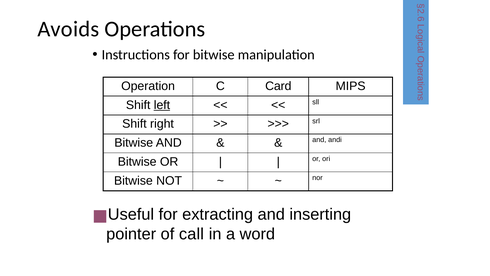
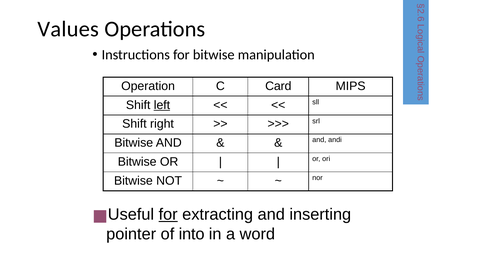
Avoids: Avoids -> Values
for at (168, 214) underline: none -> present
call: call -> into
